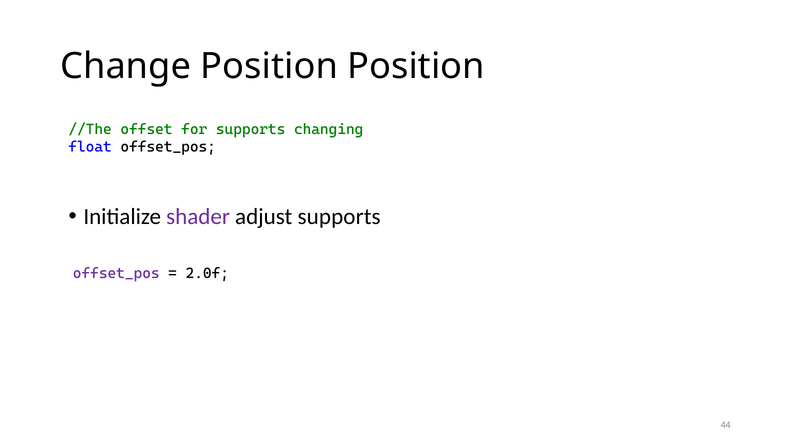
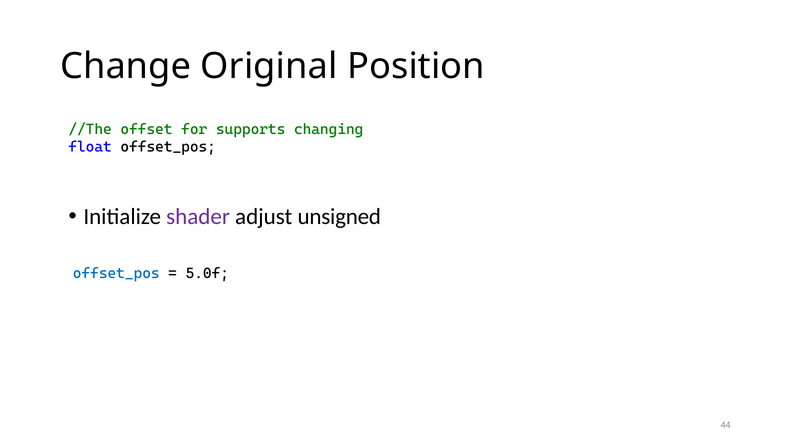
Change Position: Position -> Original
adjust supports: supports -> unsigned
offset_pos at (116, 273) colour: purple -> blue
2.0f: 2.0f -> 5.0f
